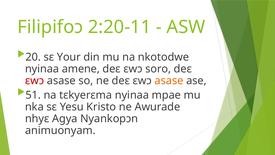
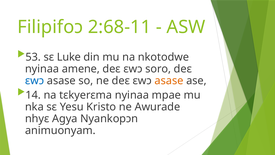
2:20-11: 2:20-11 -> 2:68-11
20: 20 -> 53
Your: Your -> Luke
ɛwɔ at (35, 81) colour: red -> blue
51: 51 -> 14
